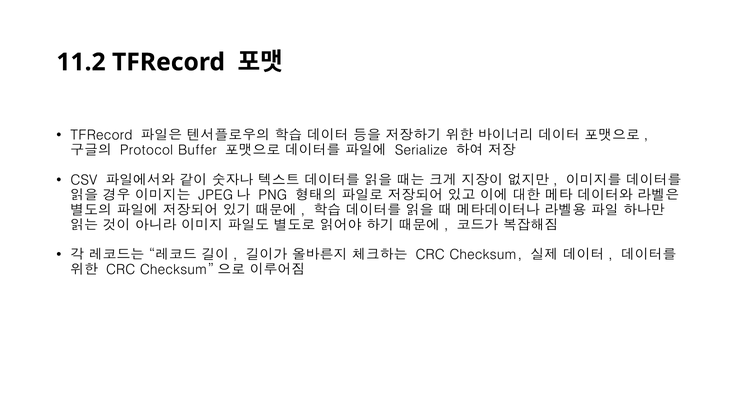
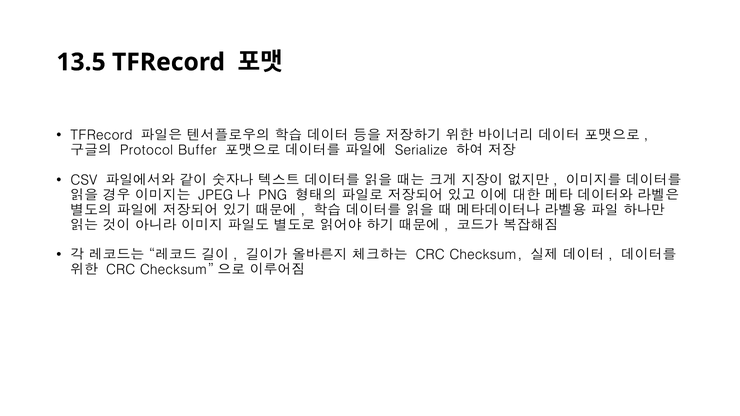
11.2: 11.2 -> 13.5
